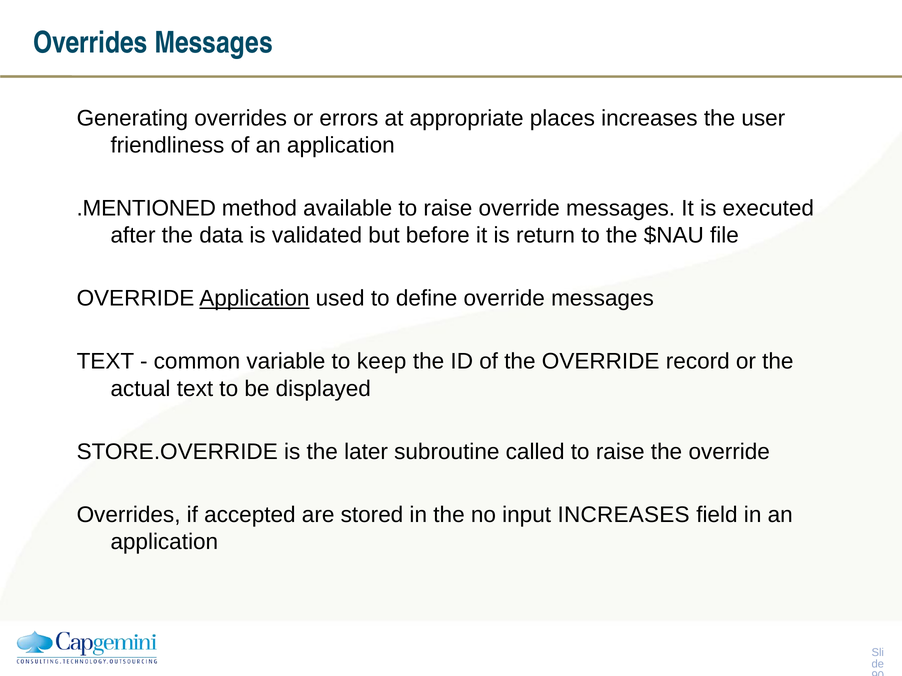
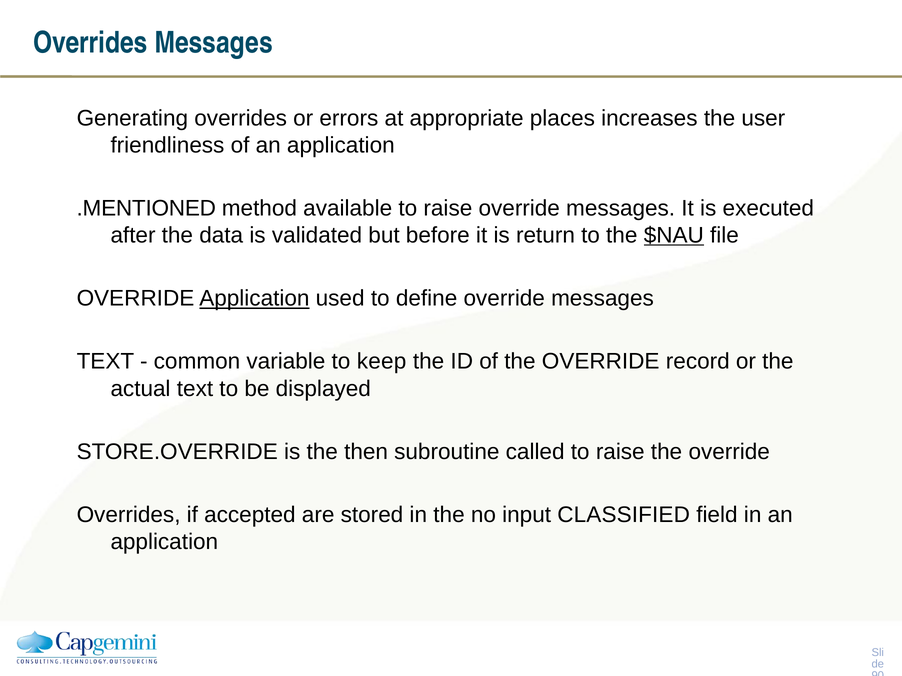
$NAU underline: none -> present
later: later -> then
input INCREASES: INCREASES -> CLASSIFIED
